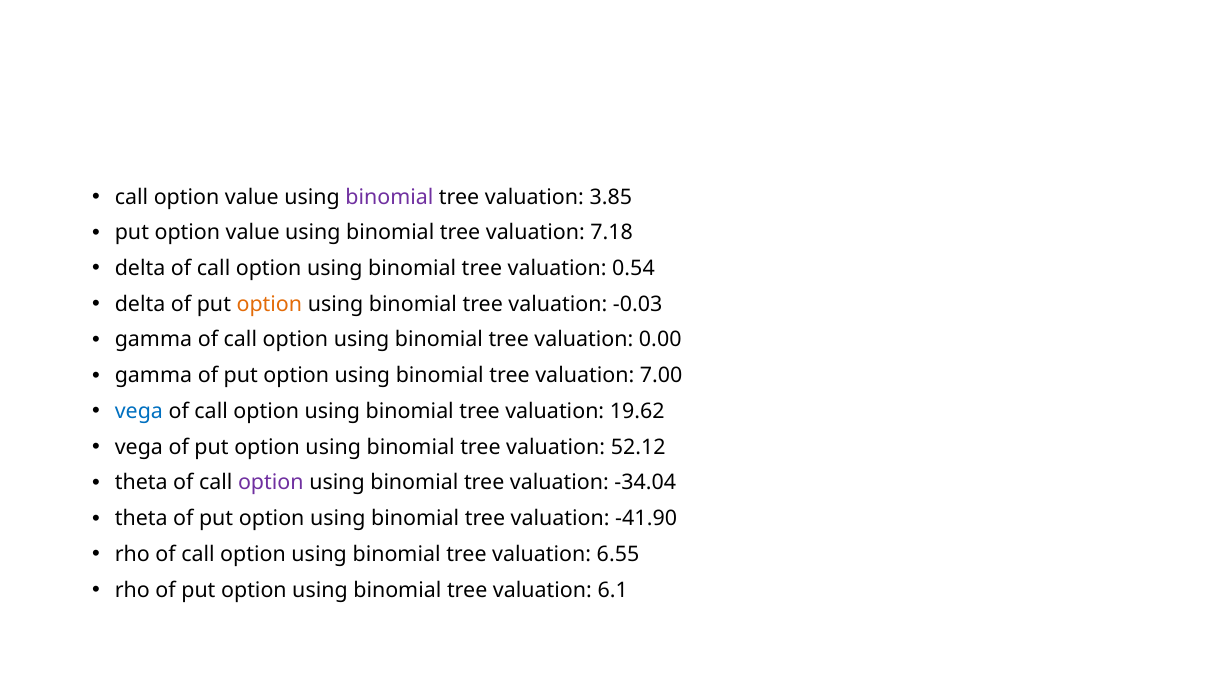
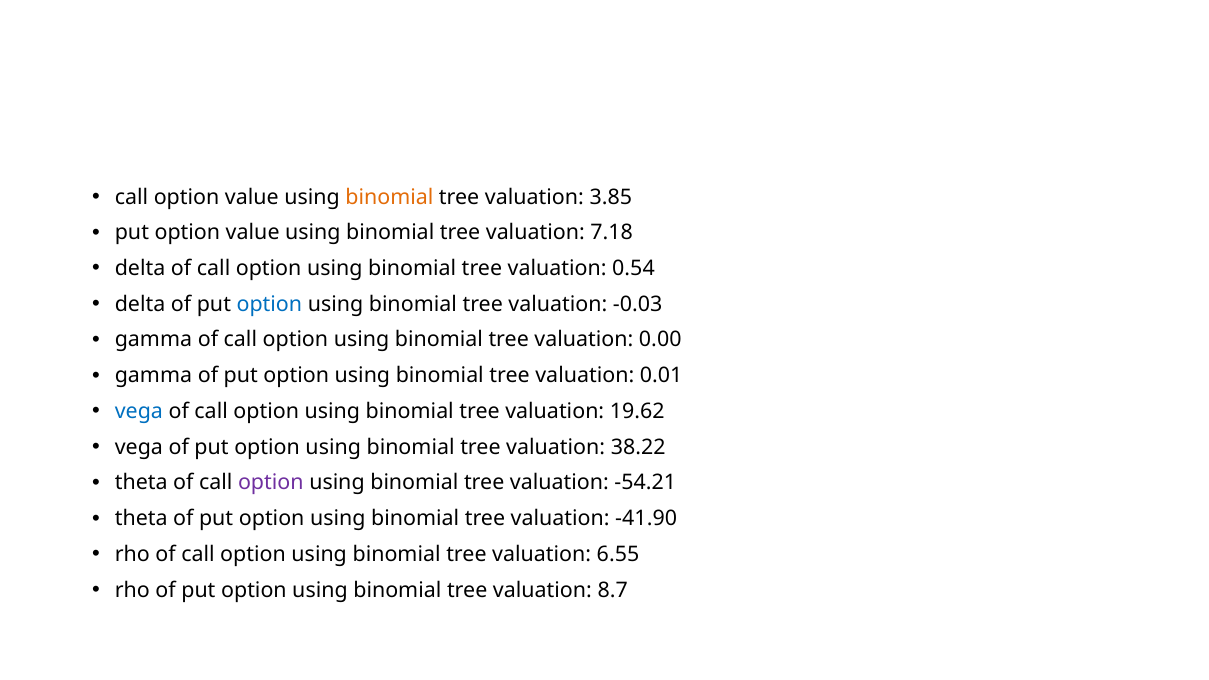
binomial at (389, 197) colour: purple -> orange
option at (269, 304) colour: orange -> blue
7.00: 7.00 -> 0.01
52.12: 52.12 -> 38.22
-34.04: -34.04 -> -54.21
6.1: 6.1 -> 8.7
